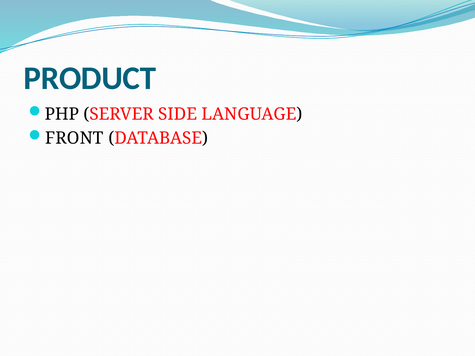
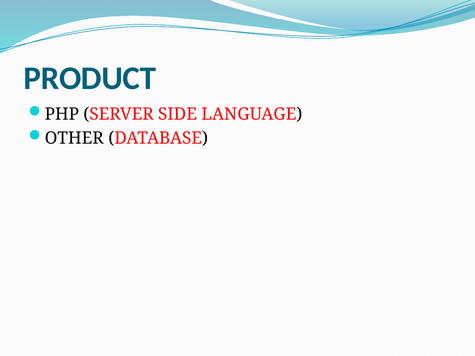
FRONT: FRONT -> OTHER
